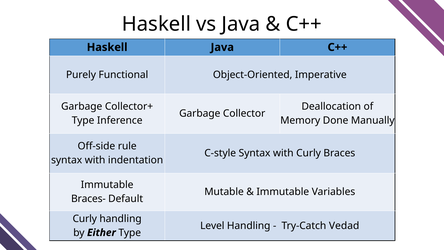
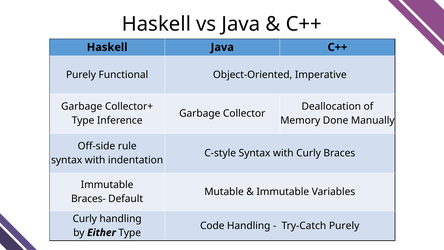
Level: Level -> Code
Try-Catch Vedad: Vedad -> Purely
